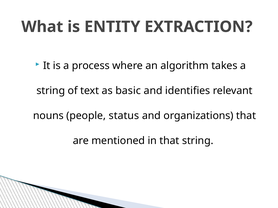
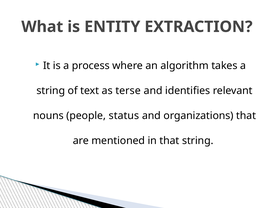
basic: basic -> terse
